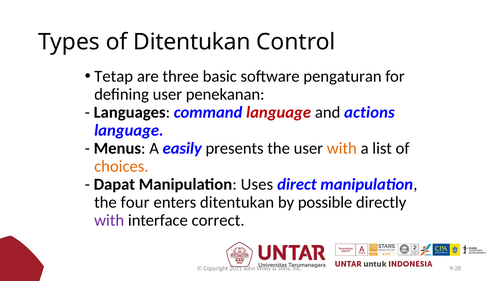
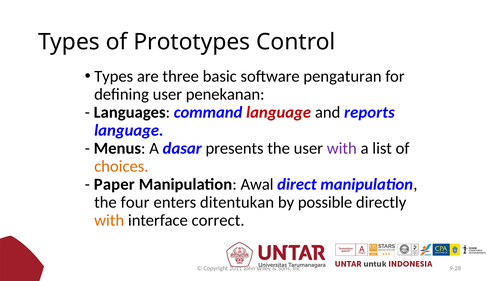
of Ditentukan: Ditentukan -> Prototypes
Tetap at (114, 76): Tetap -> Types
actions: actions -> reports
easily: easily -> dasar
with at (342, 148) colour: orange -> purple
Dapat: Dapat -> Paper
Uses: Uses -> Awal
with at (109, 220) colour: purple -> orange
